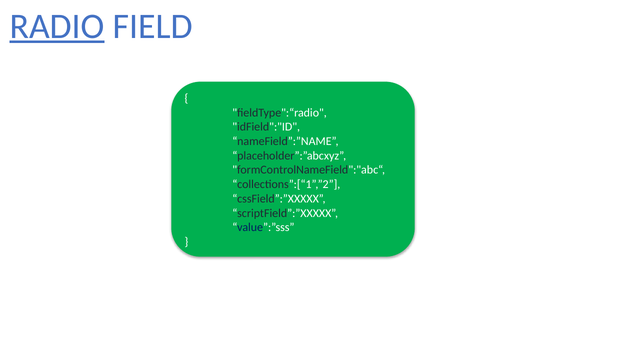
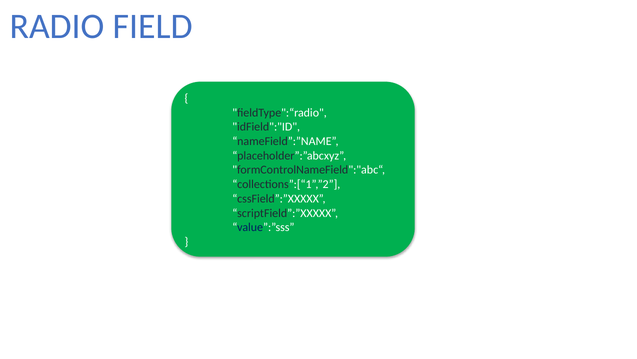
RADIO underline: present -> none
